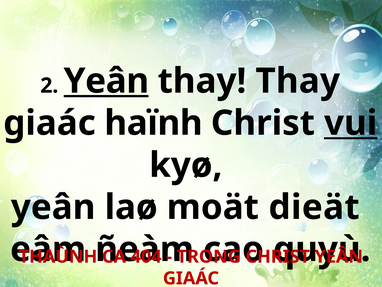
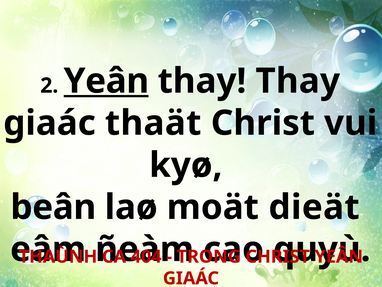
haïnh: haïnh -> thaät
vui underline: present -> none
yeân at (53, 207): yeân -> beân
